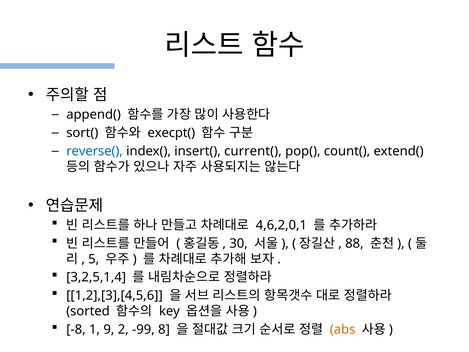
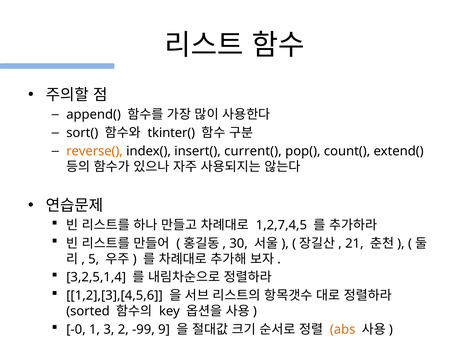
execpt(: execpt( -> tkinter(
reverse( colour: blue -> orange
4,6,2,0,1: 4,6,2,0,1 -> 1,2,7,4,5
88: 88 -> 21
-8: -8 -> -0
9: 9 -> 3
8: 8 -> 9
